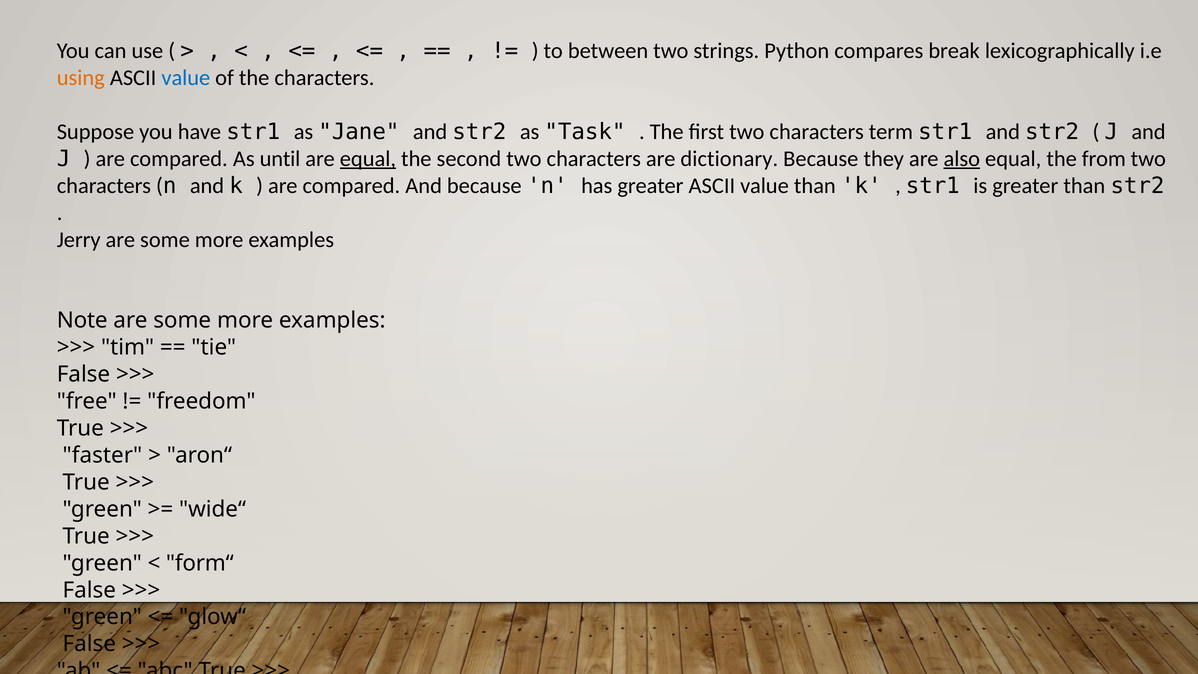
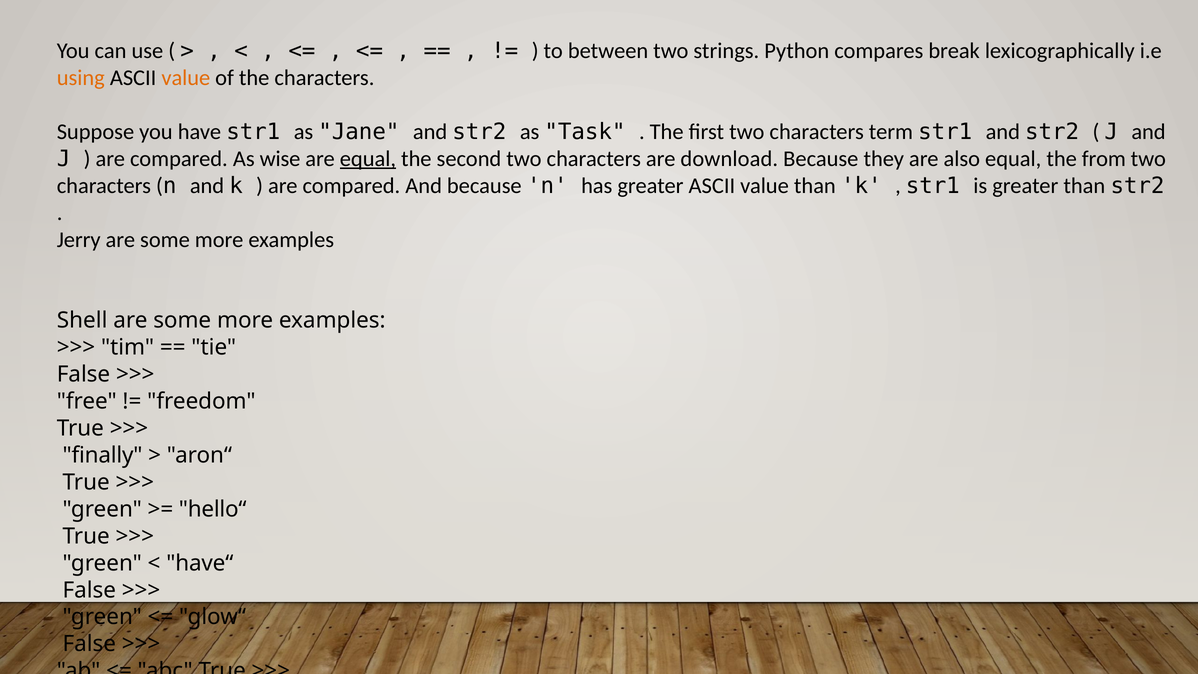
value at (186, 78) colour: blue -> orange
until: until -> wise
dictionary: dictionary -> download
also underline: present -> none
Note: Note -> Shell
faster: faster -> finally
wide“: wide“ -> hello“
form“: form“ -> have“
